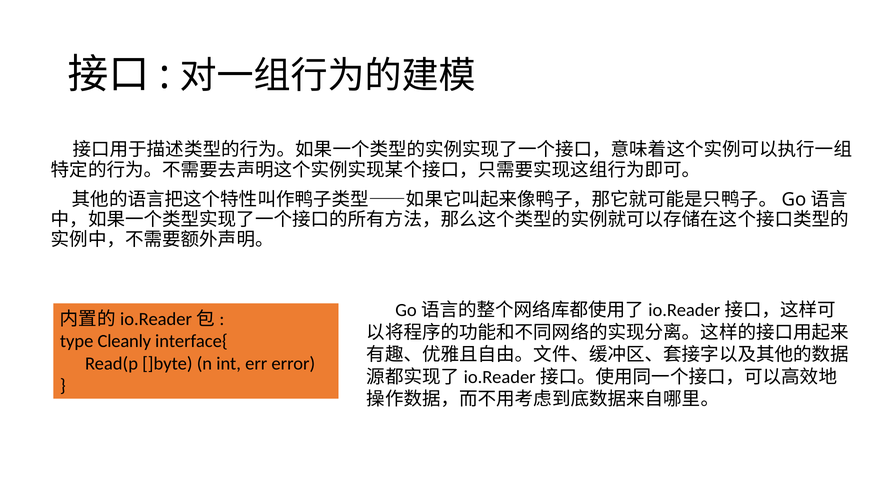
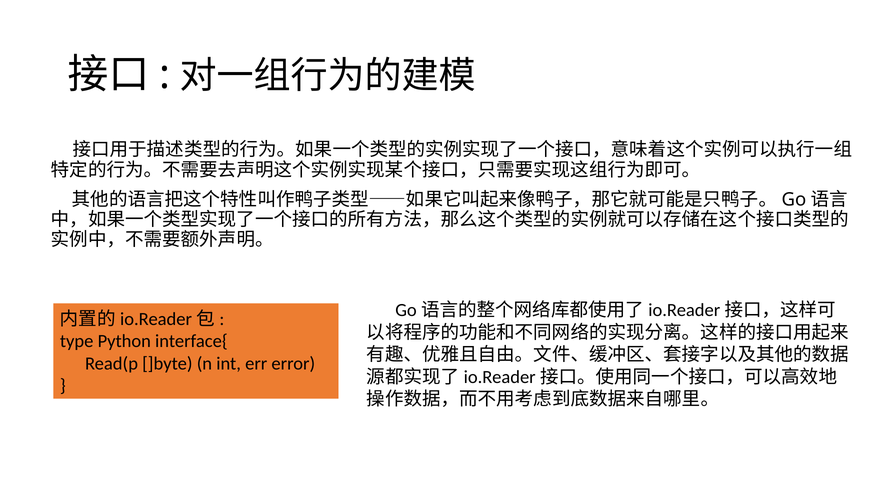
Cleanly: Cleanly -> Python
